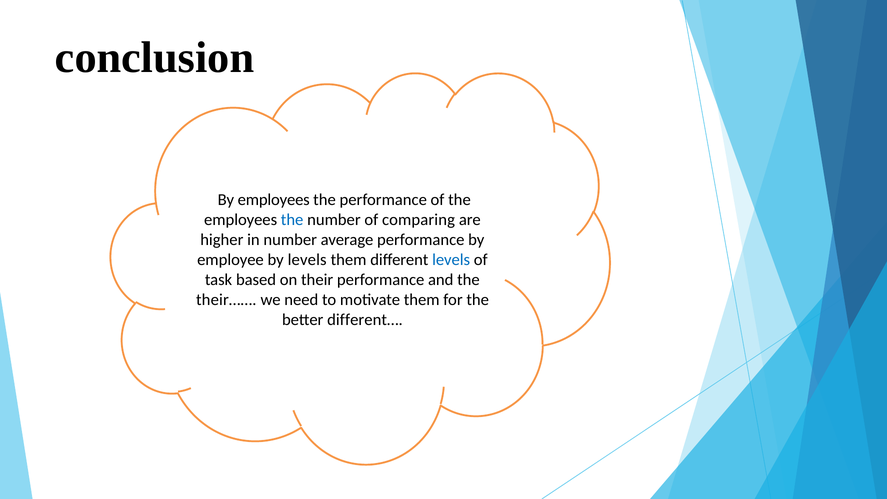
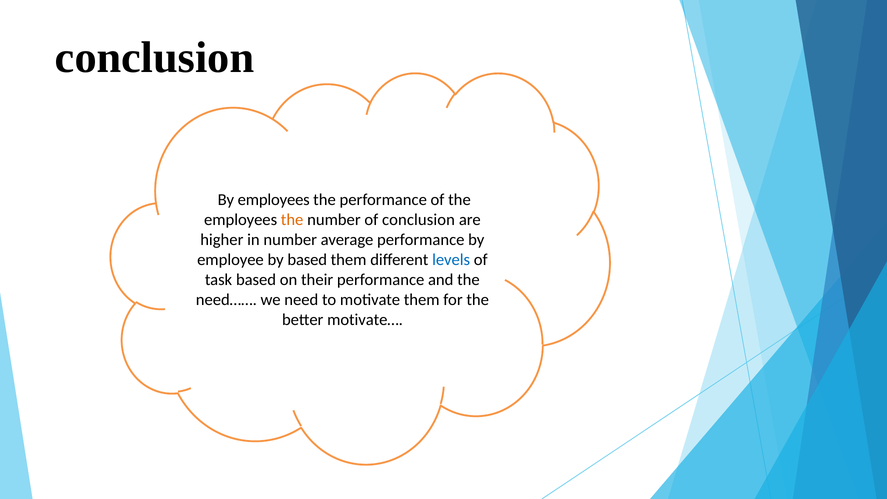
the at (292, 220) colour: blue -> orange
of comparing: comparing -> conclusion
by levels: levels -> based
their……: their…… -> need……
different…: different… -> motivate…
